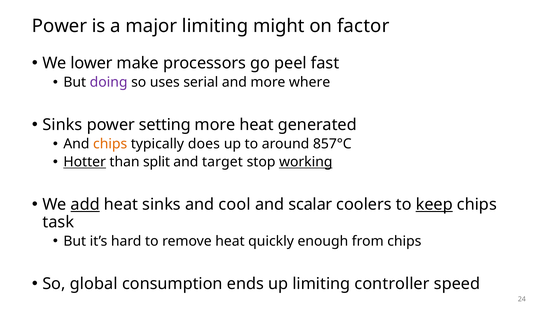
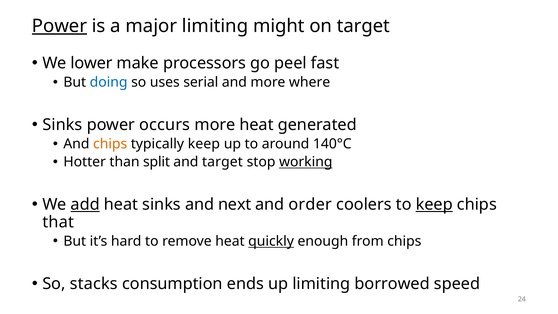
Power at (60, 26) underline: none -> present
on factor: factor -> target
doing colour: purple -> blue
setting: setting -> occurs
typically does: does -> keep
857°C: 857°C -> 140°C
Hotter underline: present -> none
cool: cool -> next
scalar: scalar -> order
task: task -> that
quickly underline: none -> present
global: global -> stacks
controller: controller -> borrowed
